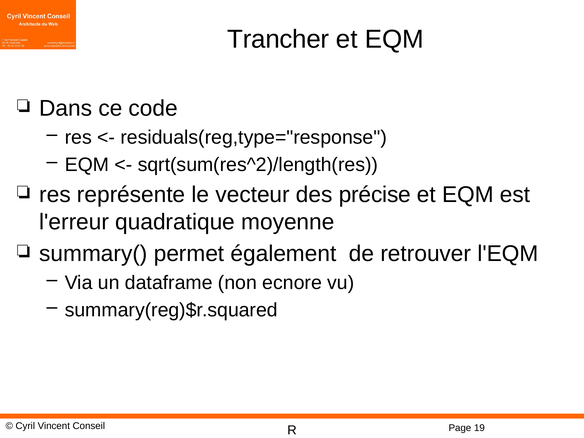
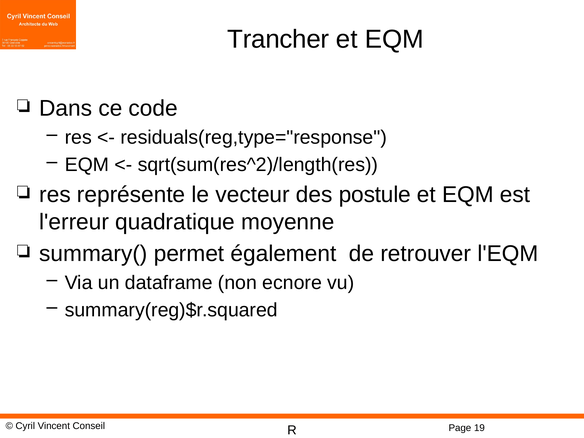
précise: précise -> postule
